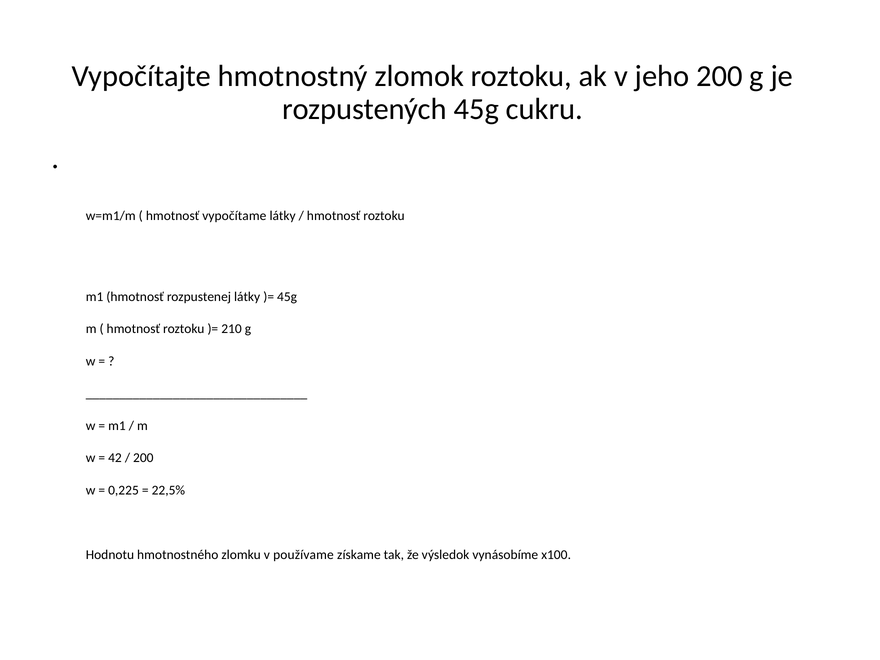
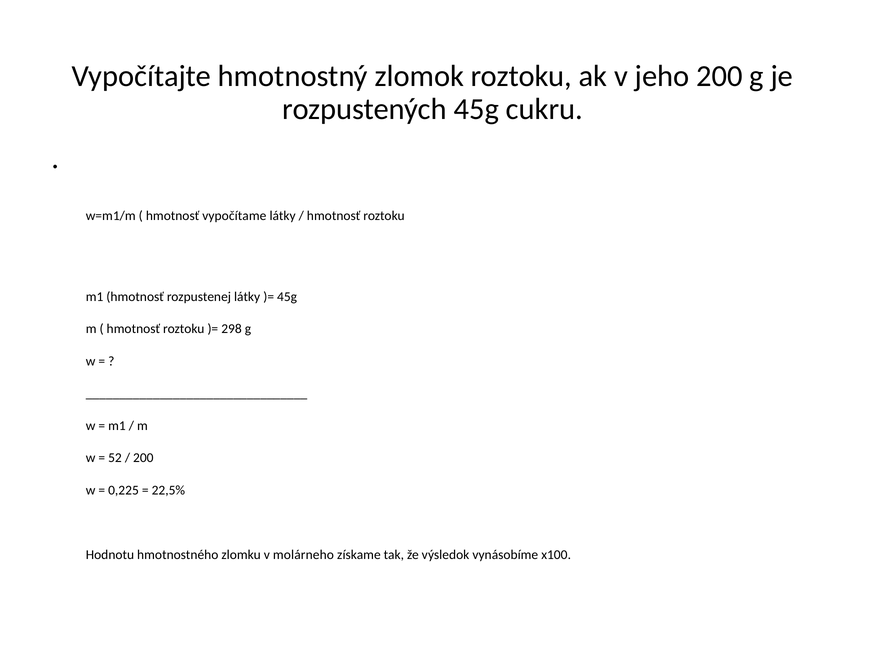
210: 210 -> 298
42: 42 -> 52
používame: používame -> molárneho
